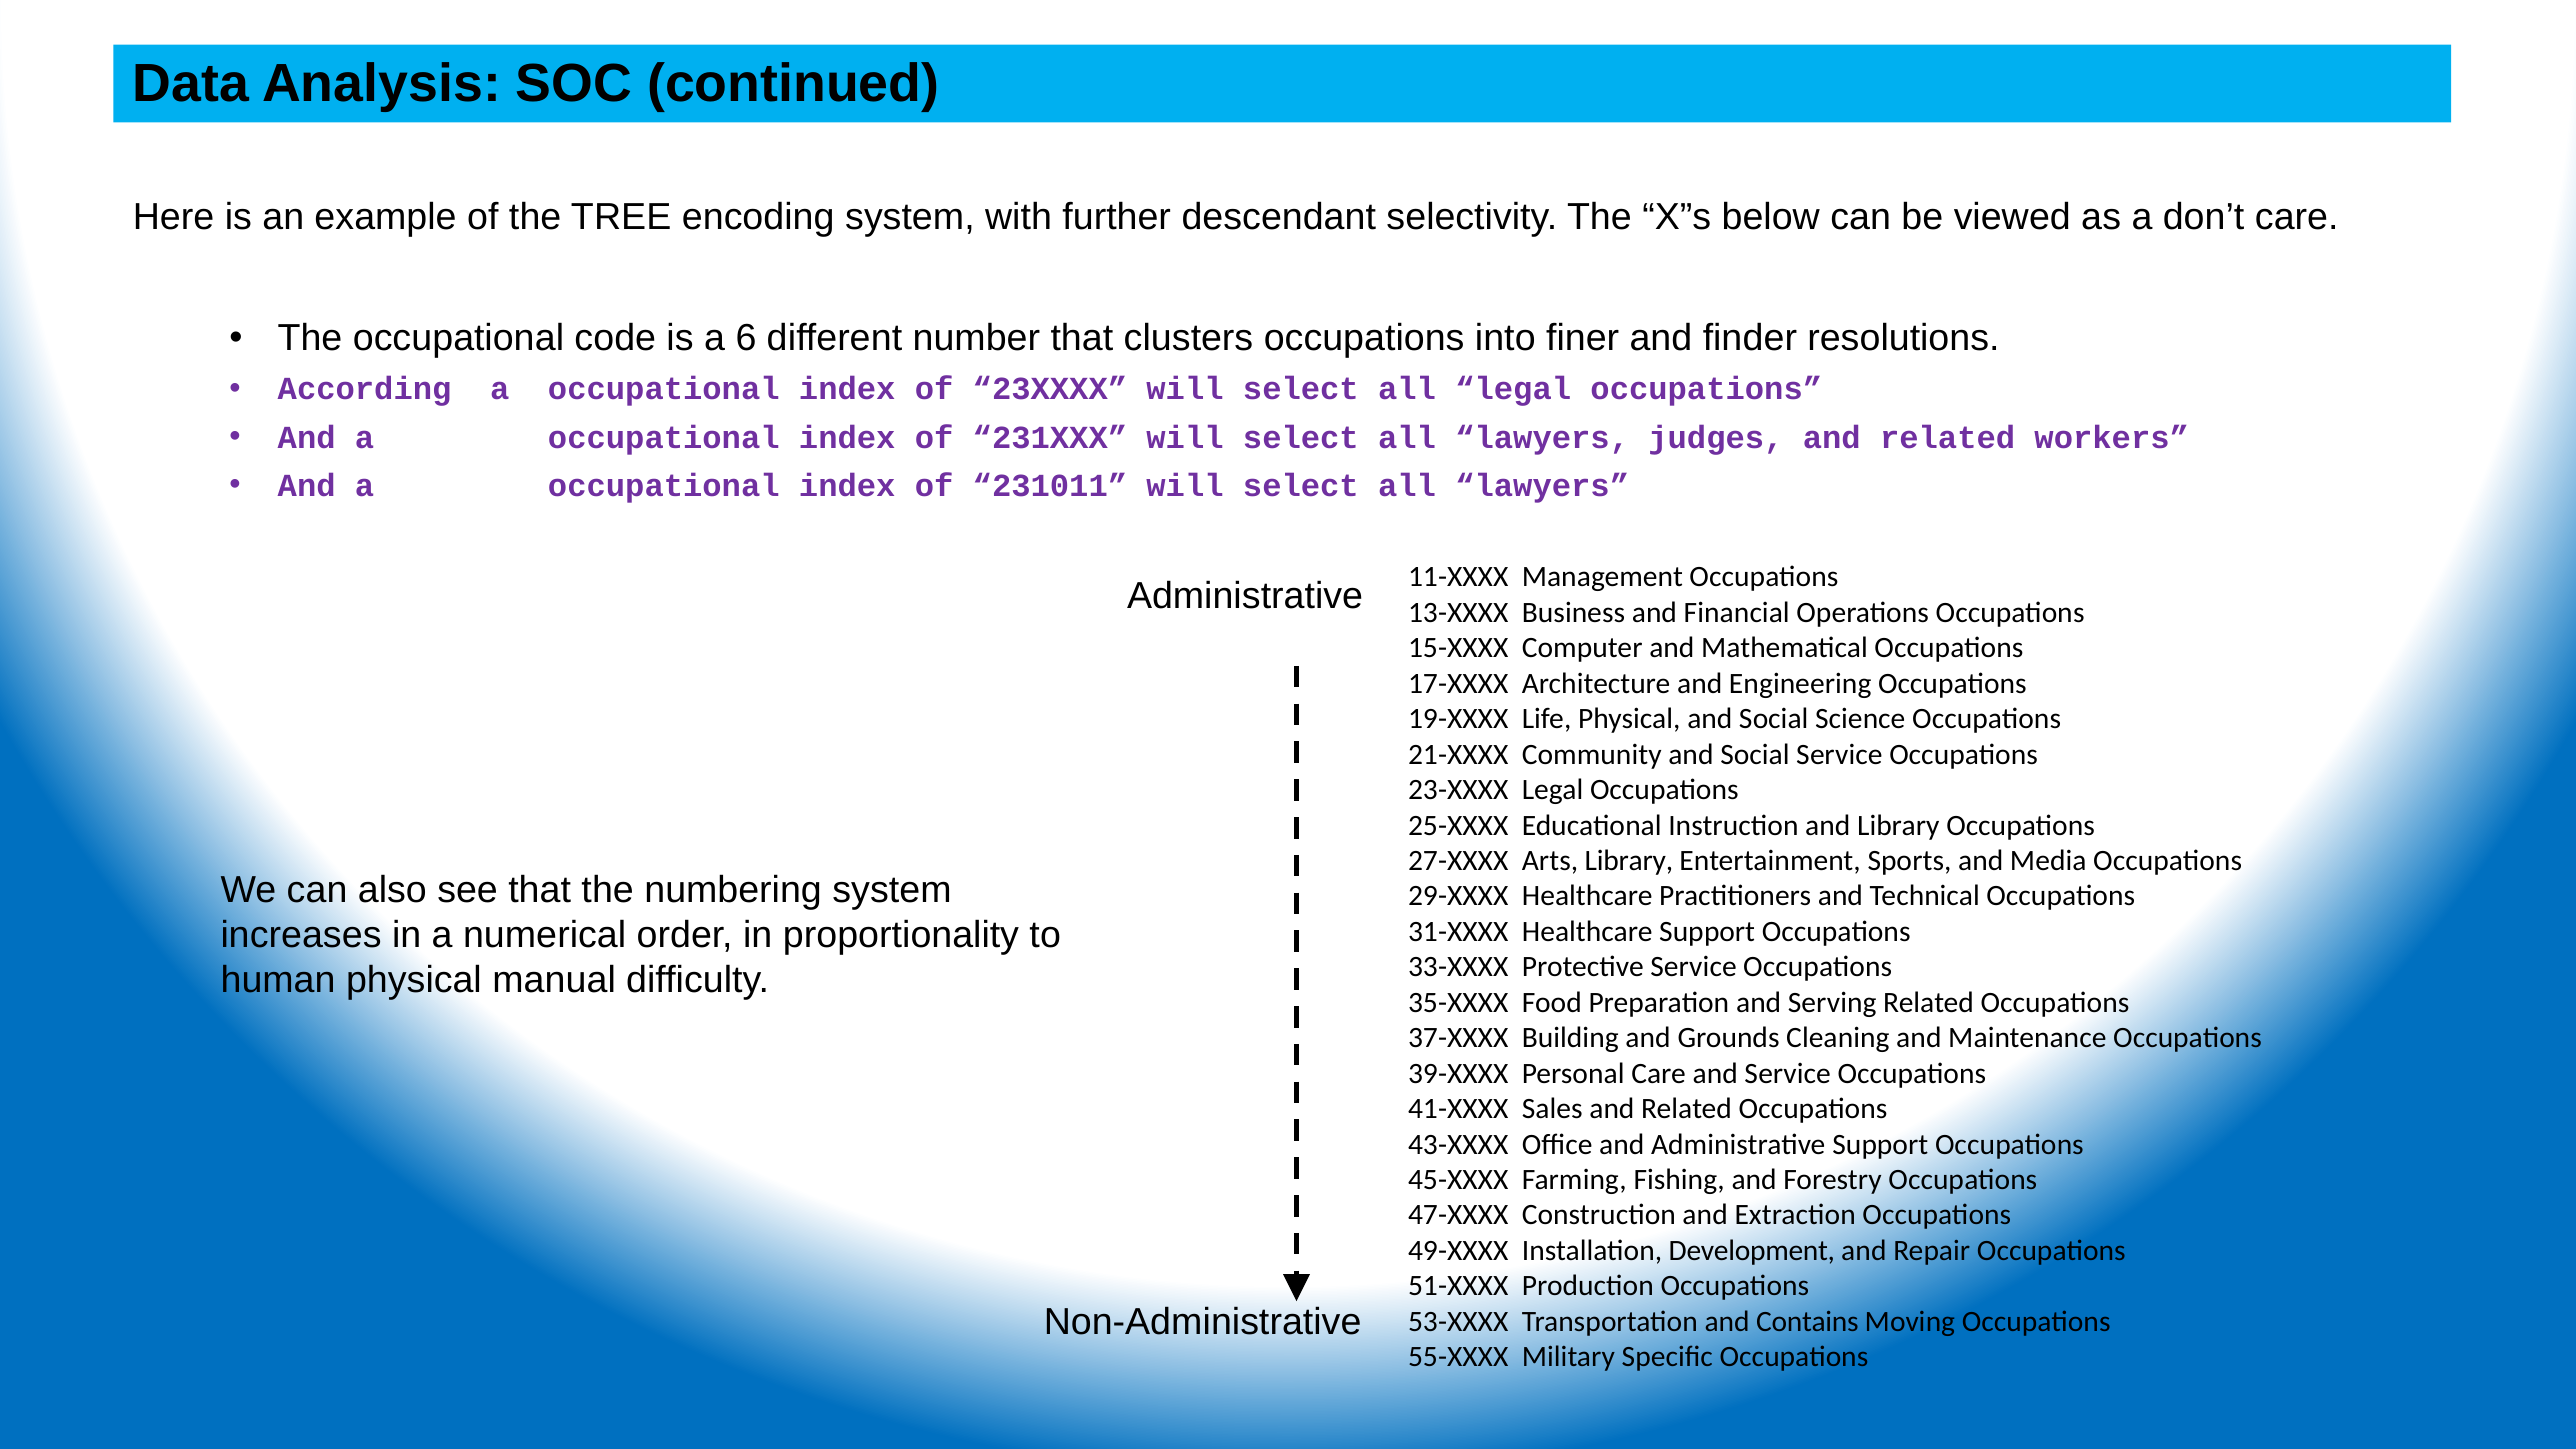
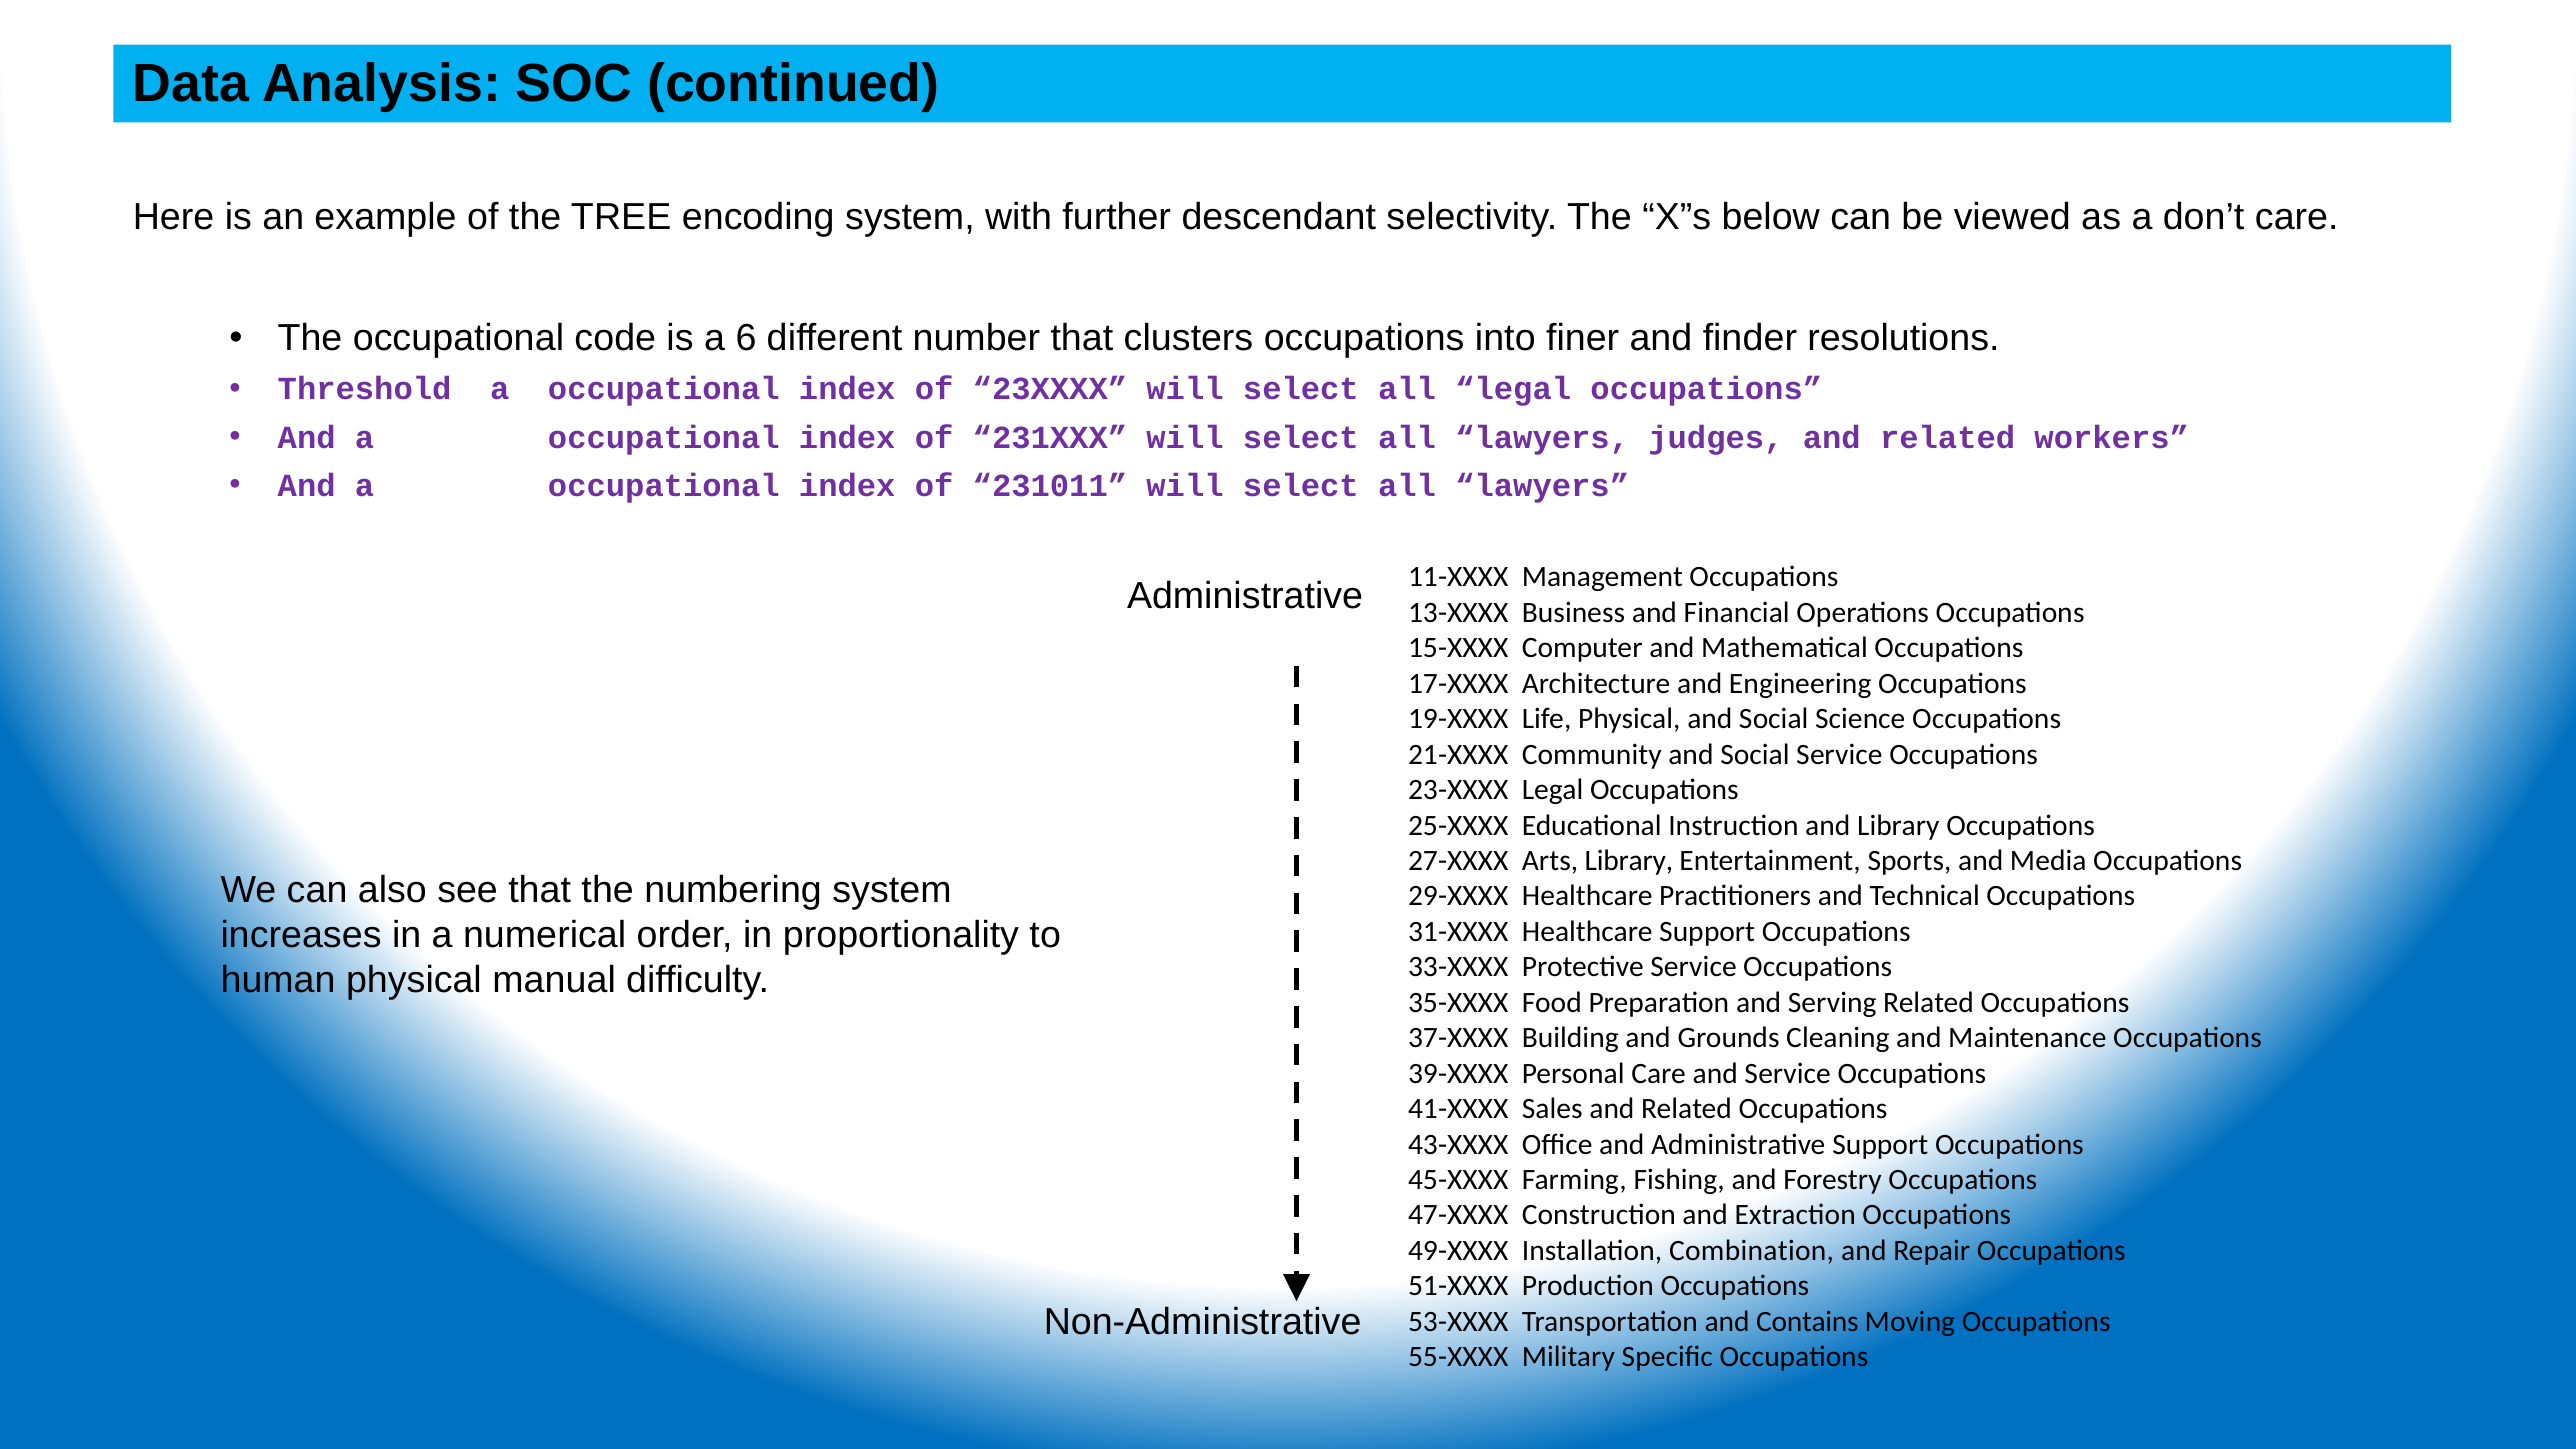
According: According -> Threshold
Development: Development -> Combination
